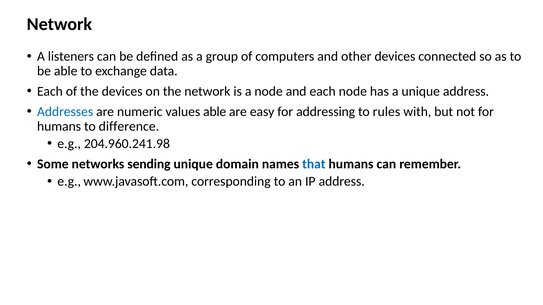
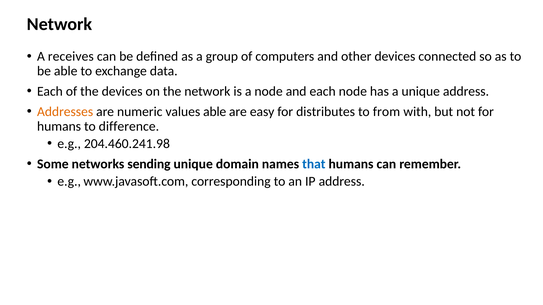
listeners: listeners -> receives
Addresses colour: blue -> orange
addressing: addressing -> distributes
rules: rules -> from
204.960.241.98: 204.960.241.98 -> 204.460.241.98
